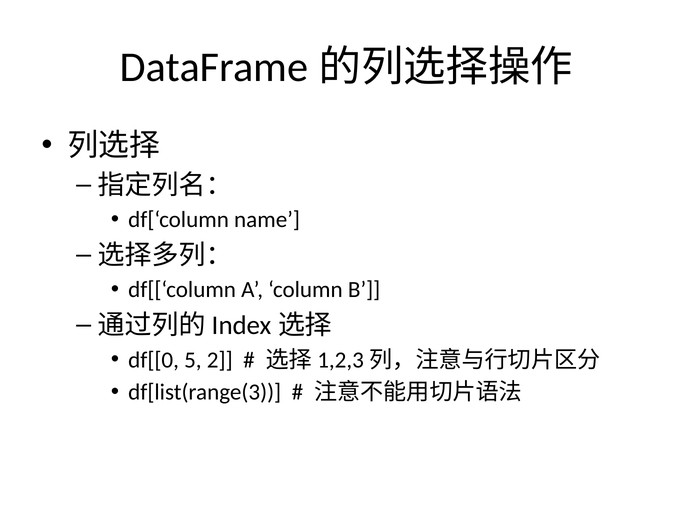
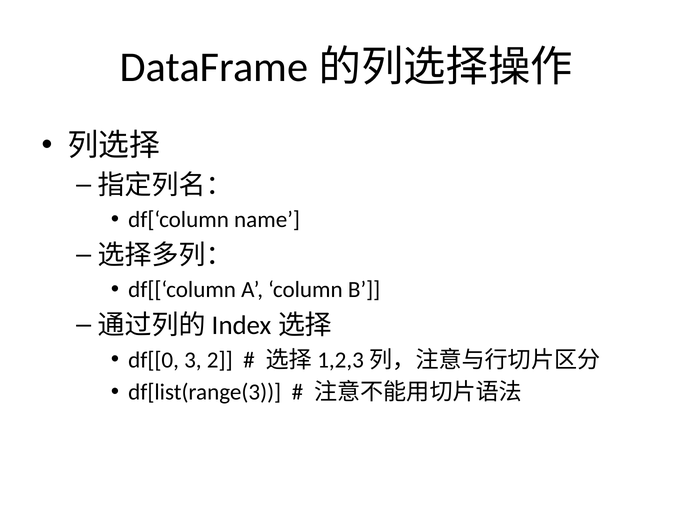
5: 5 -> 3
